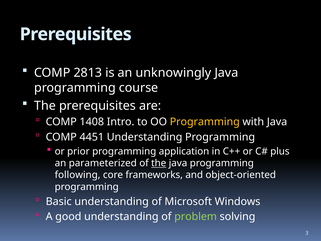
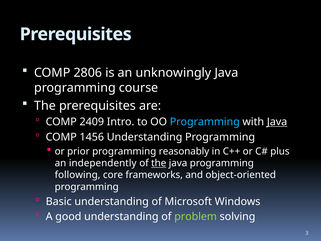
2813: 2813 -> 2806
1408: 1408 -> 2409
Programming at (205, 122) colour: yellow -> light blue
Java at (277, 122) underline: none -> present
4451: 4451 -> 1456
application: application -> reasonably
parameterized: parameterized -> independently
